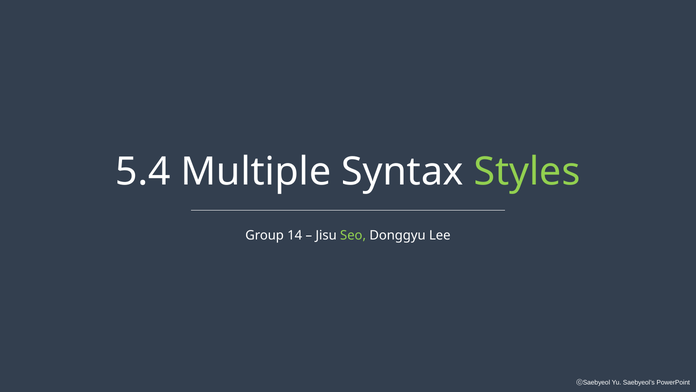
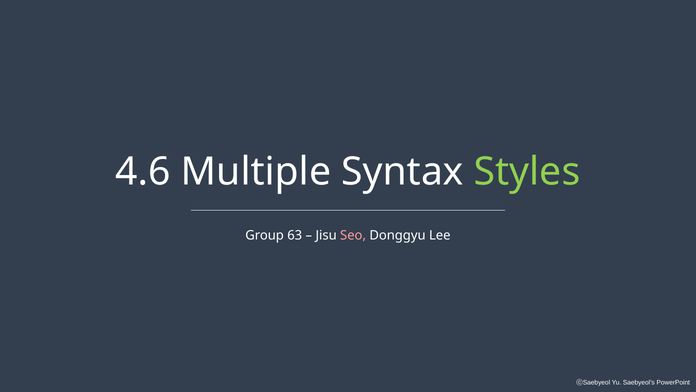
5.4: 5.4 -> 4.6
14: 14 -> 63
Seo colour: light green -> pink
